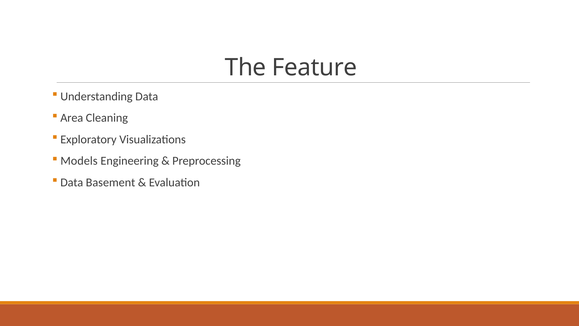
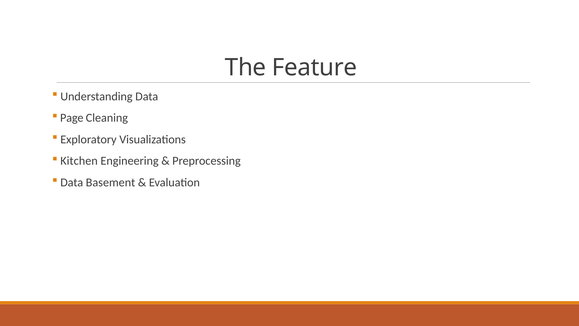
Area: Area -> Page
Models: Models -> Kitchen
